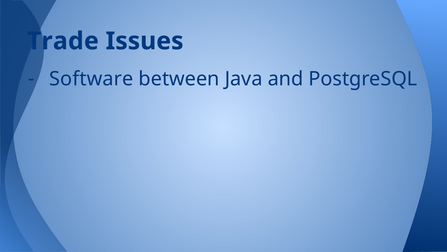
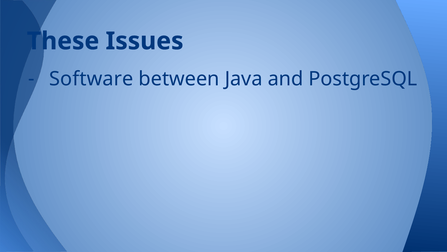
Trade: Trade -> These
